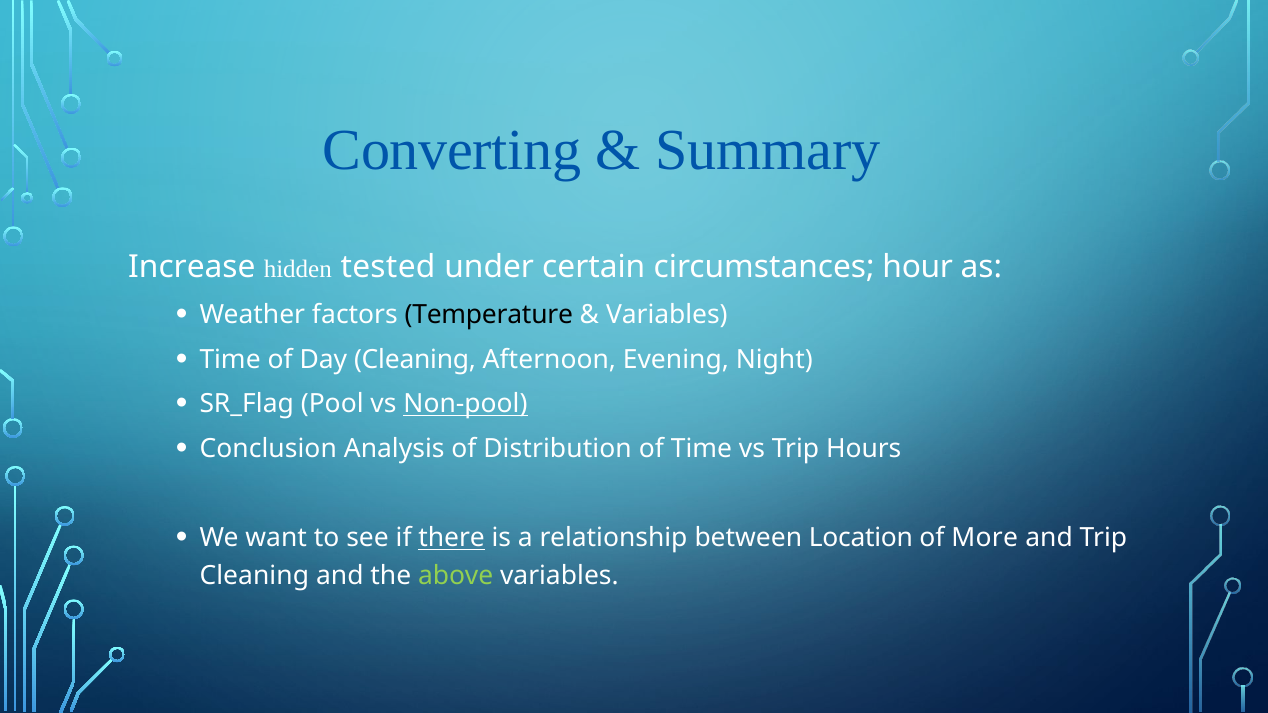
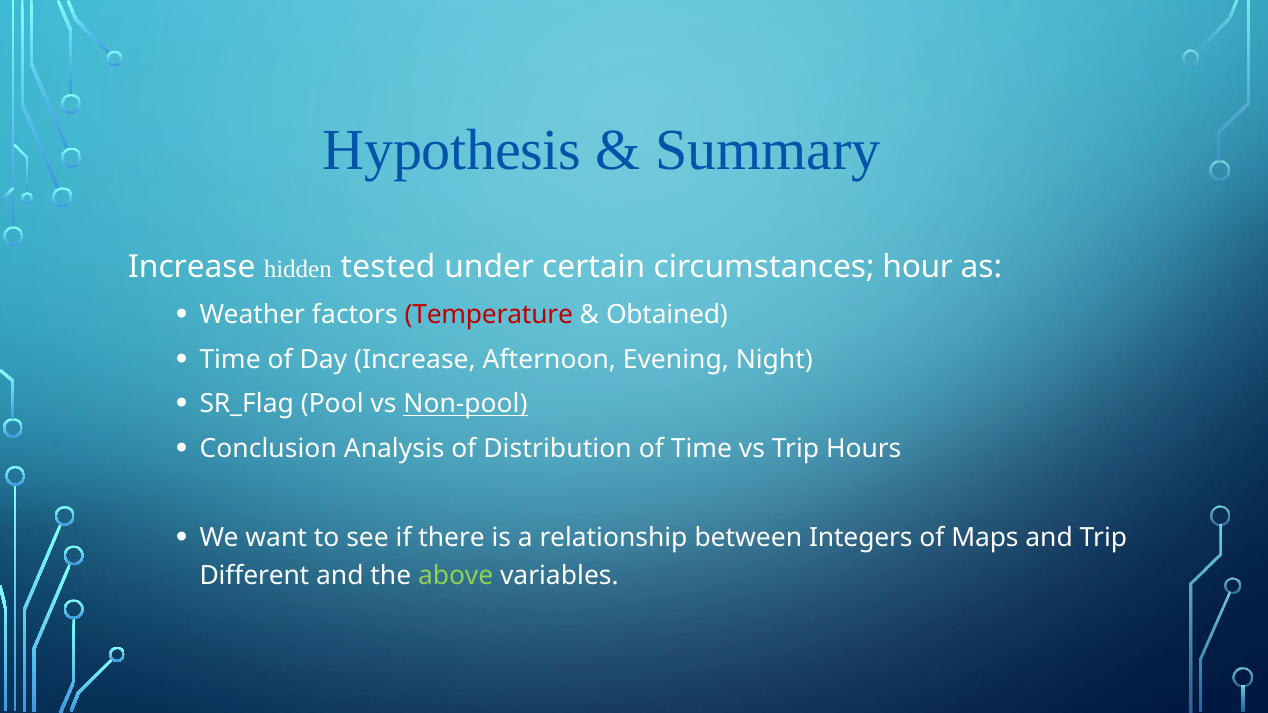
Converting: Converting -> Hypothesis
Temperature colour: black -> red
Variables at (667, 315): Variables -> Obtained
Day Cleaning: Cleaning -> Increase
there underline: present -> none
Location: Location -> Integers
More: More -> Maps
Cleaning at (254, 576): Cleaning -> Different
